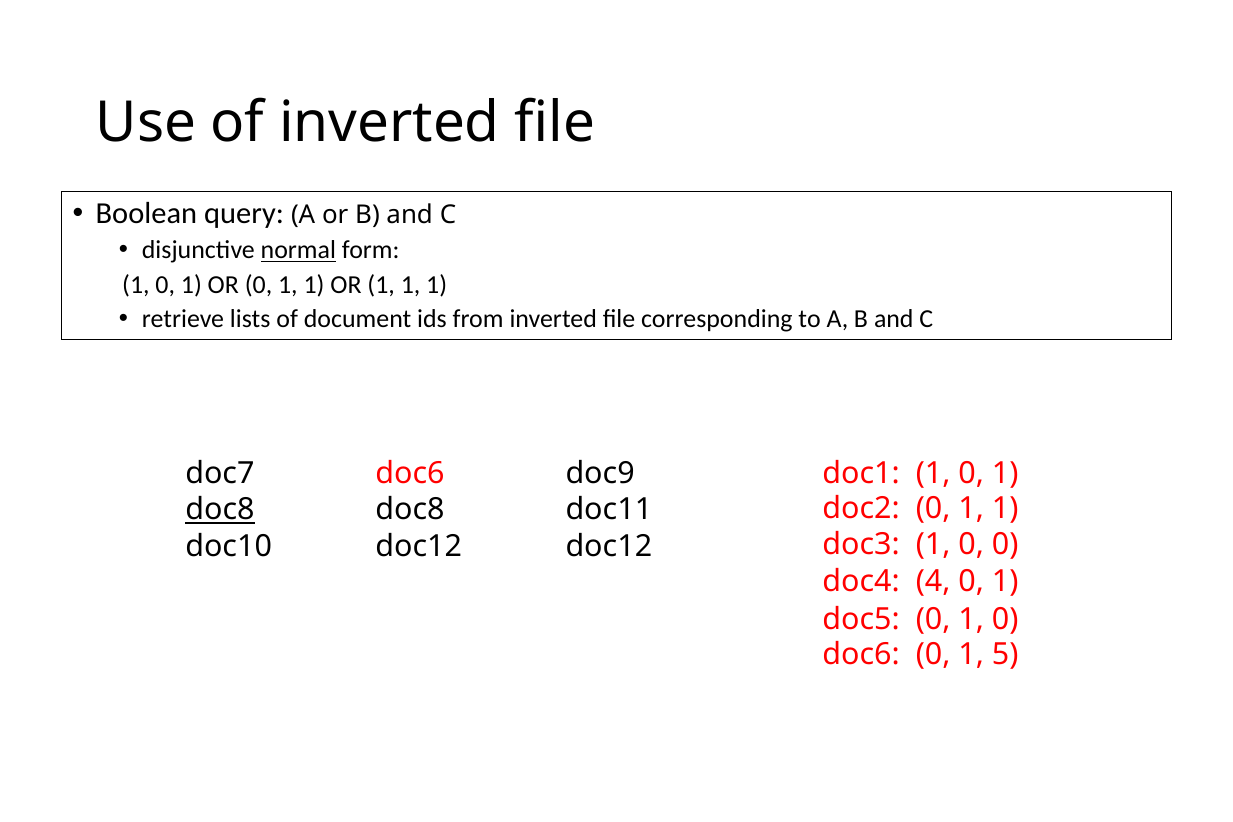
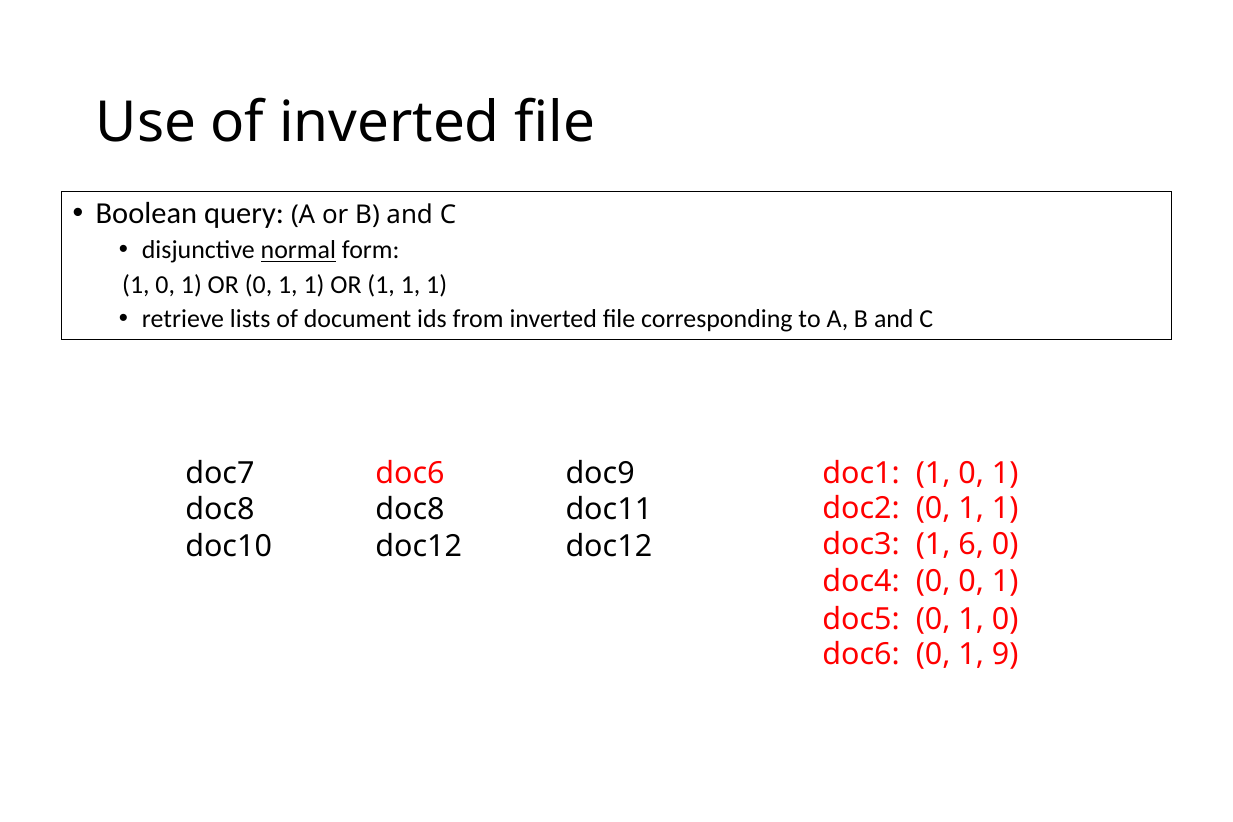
doc8 at (220, 510) underline: present -> none
doc3 1 0: 0 -> 6
doc4 4: 4 -> 0
5: 5 -> 9
